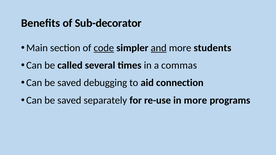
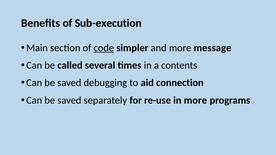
Sub-decorator: Sub-decorator -> Sub-execution
and underline: present -> none
students: students -> message
commas: commas -> contents
